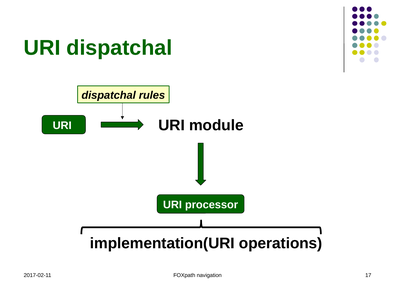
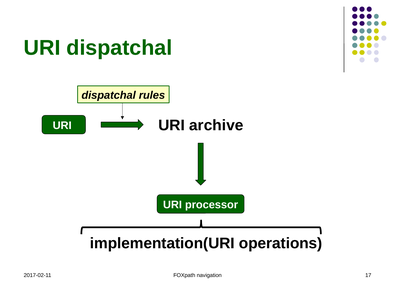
module: module -> archive
